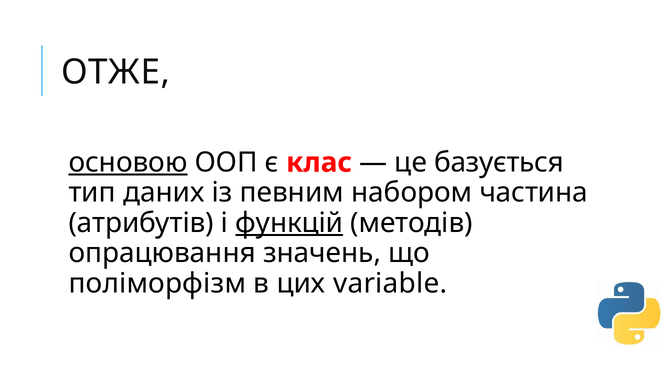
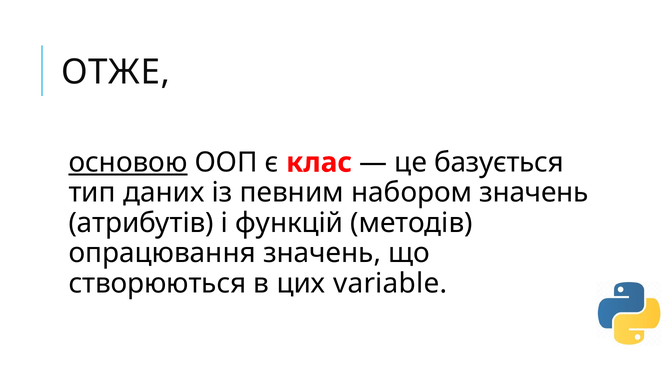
набором частина: частина -> значень
функцій underline: present -> none
поліморфізм: поліморфізм -> створюються
